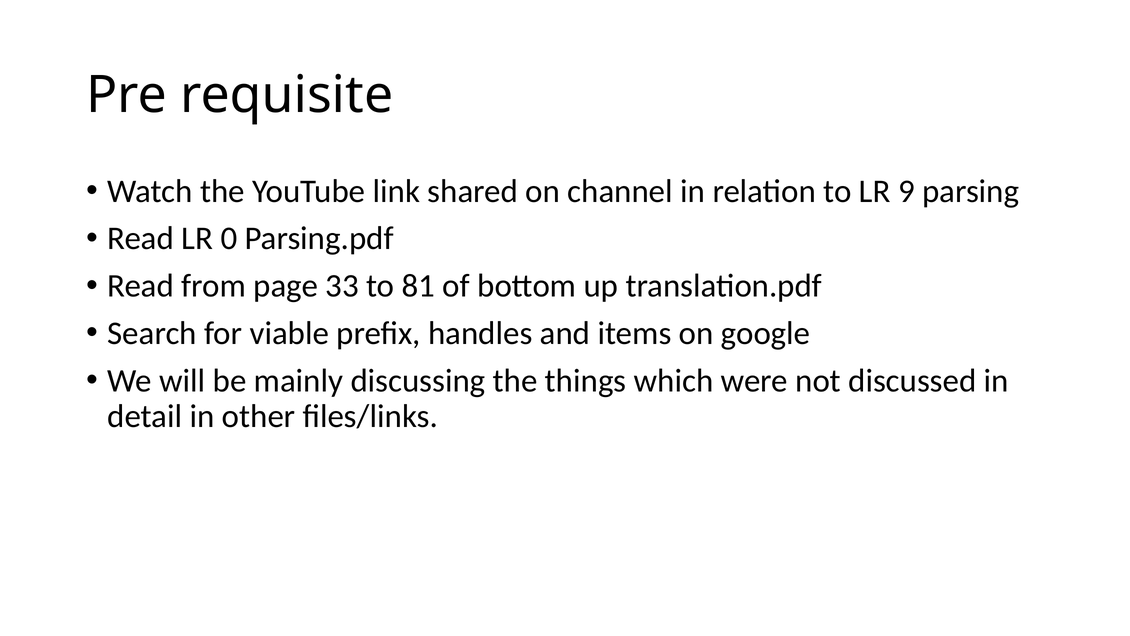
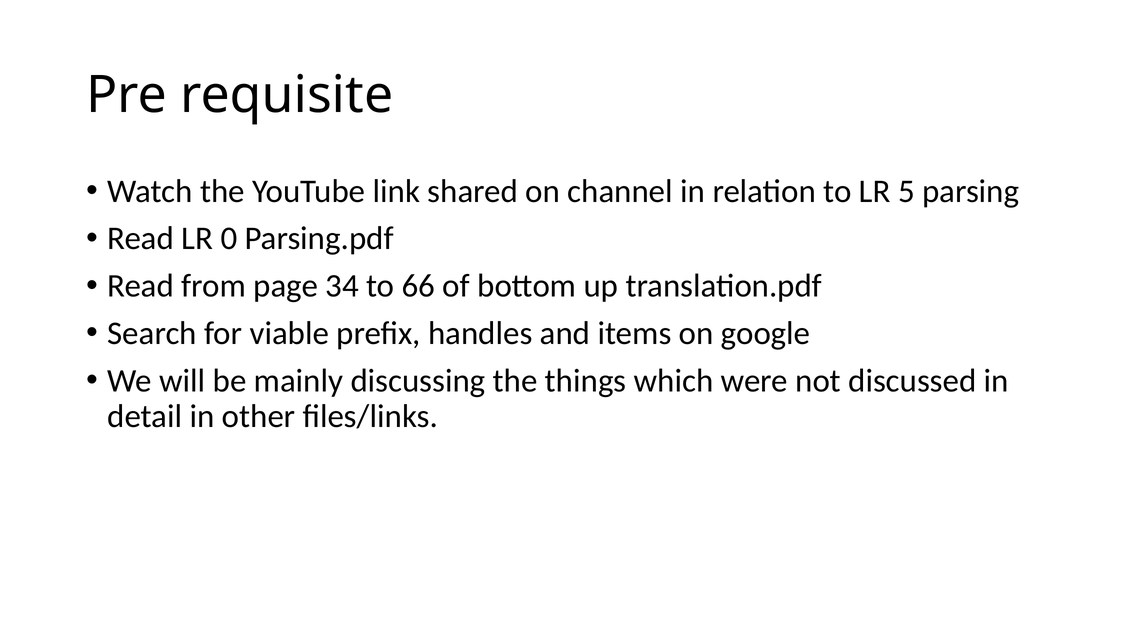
9: 9 -> 5
33: 33 -> 34
81: 81 -> 66
